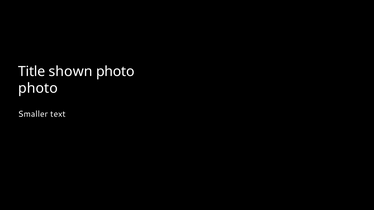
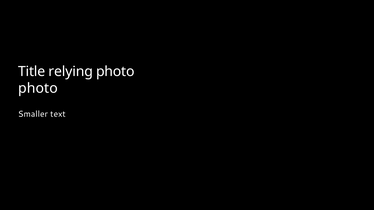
shown: shown -> relying
